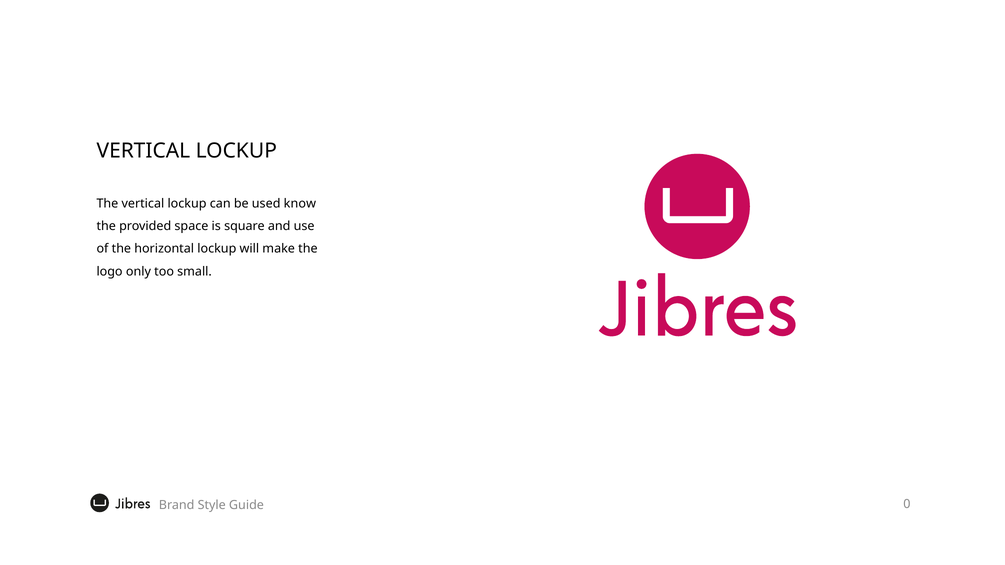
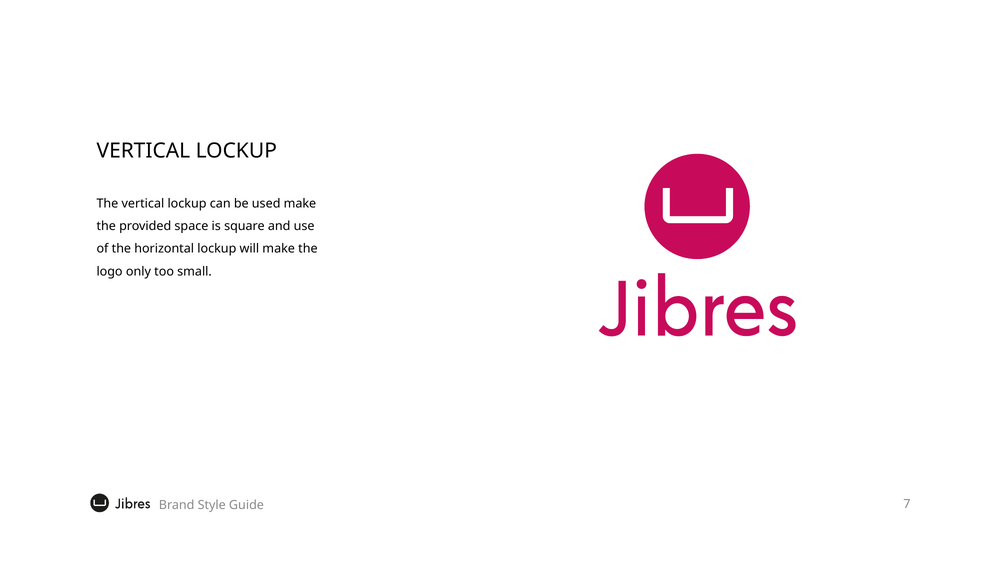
used know: know -> make
0: 0 -> 7
